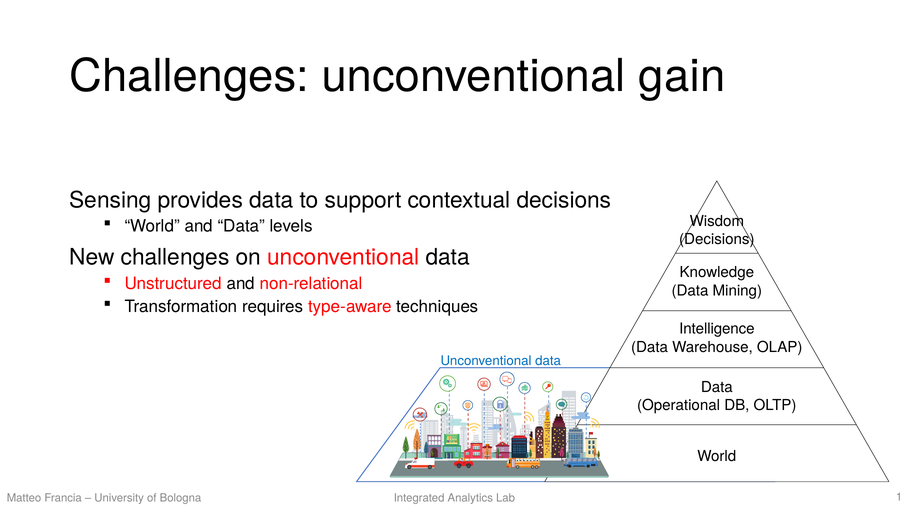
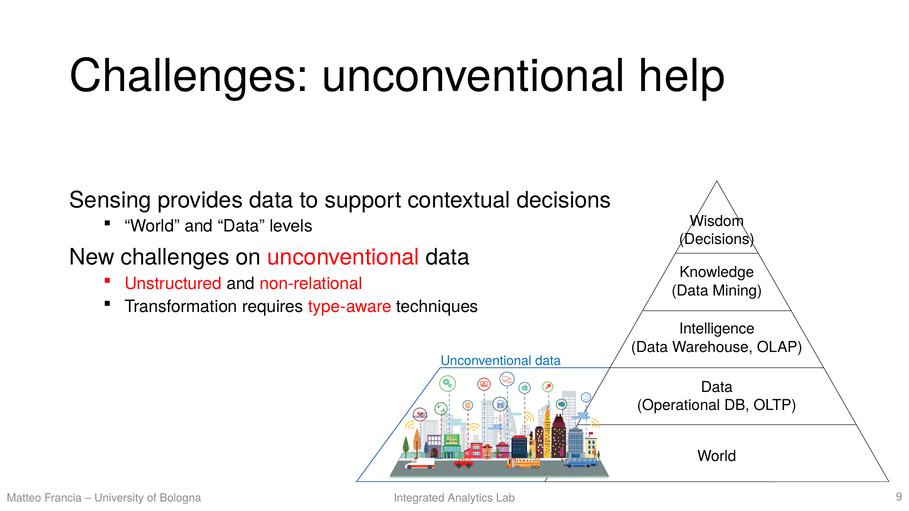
gain: gain -> help
1: 1 -> 9
